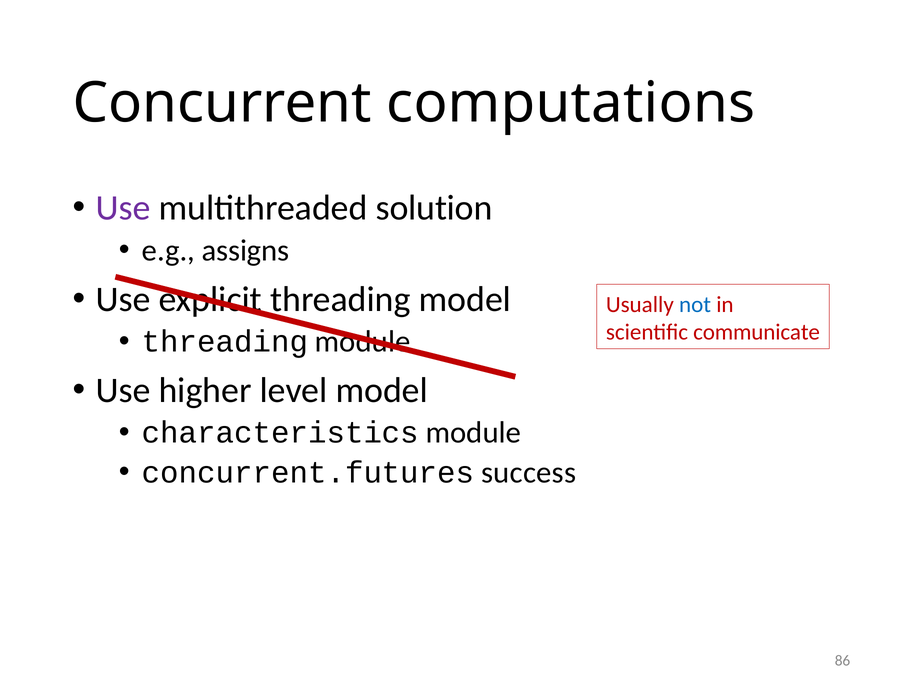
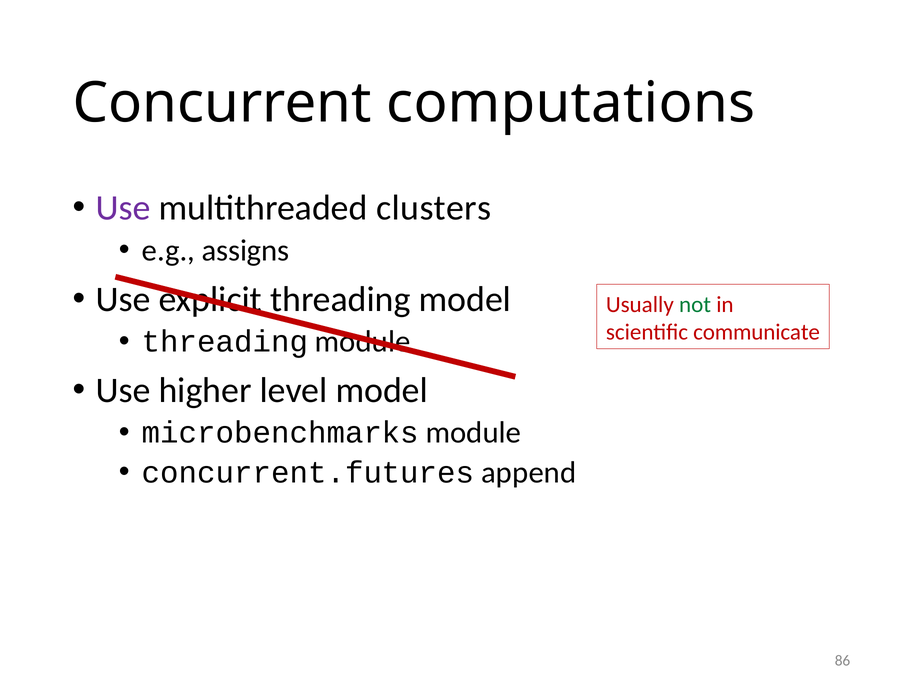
solution: solution -> clusters
not colour: blue -> green
characteristics: characteristics -> microbenchmarks
success: success -> append
